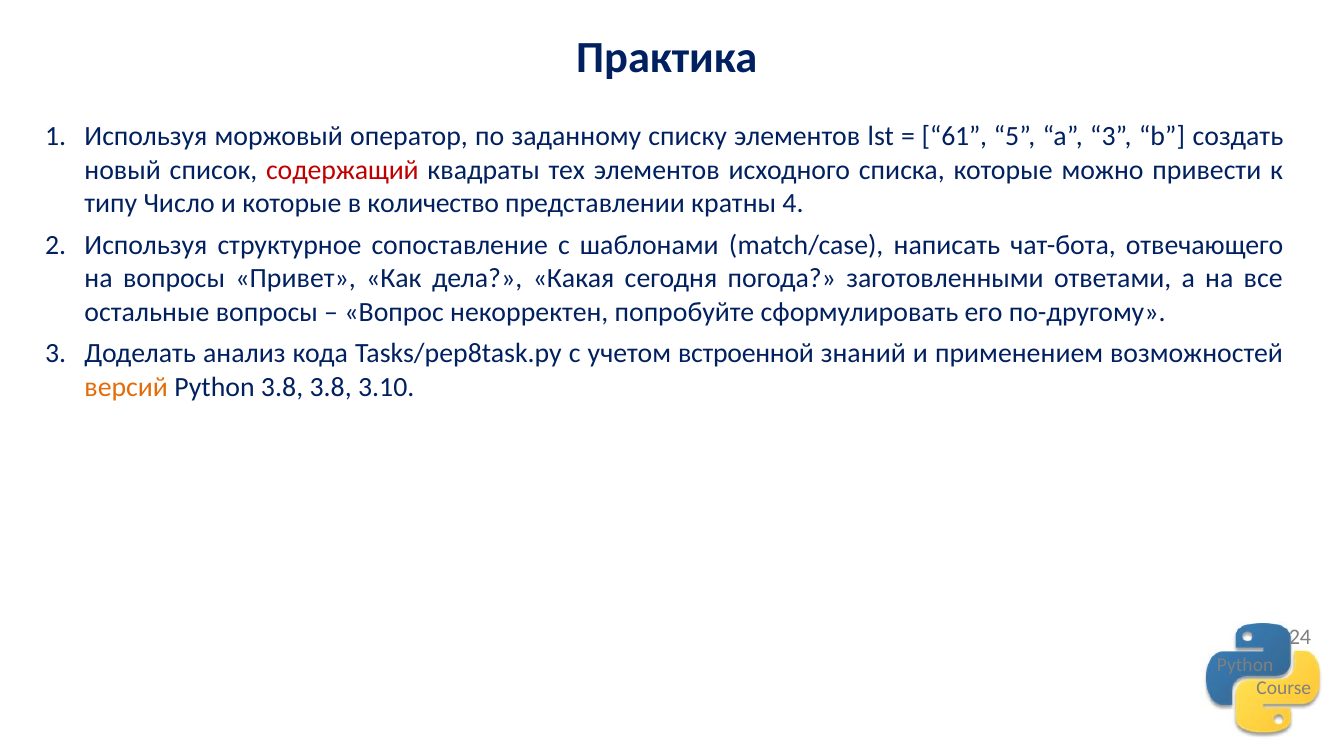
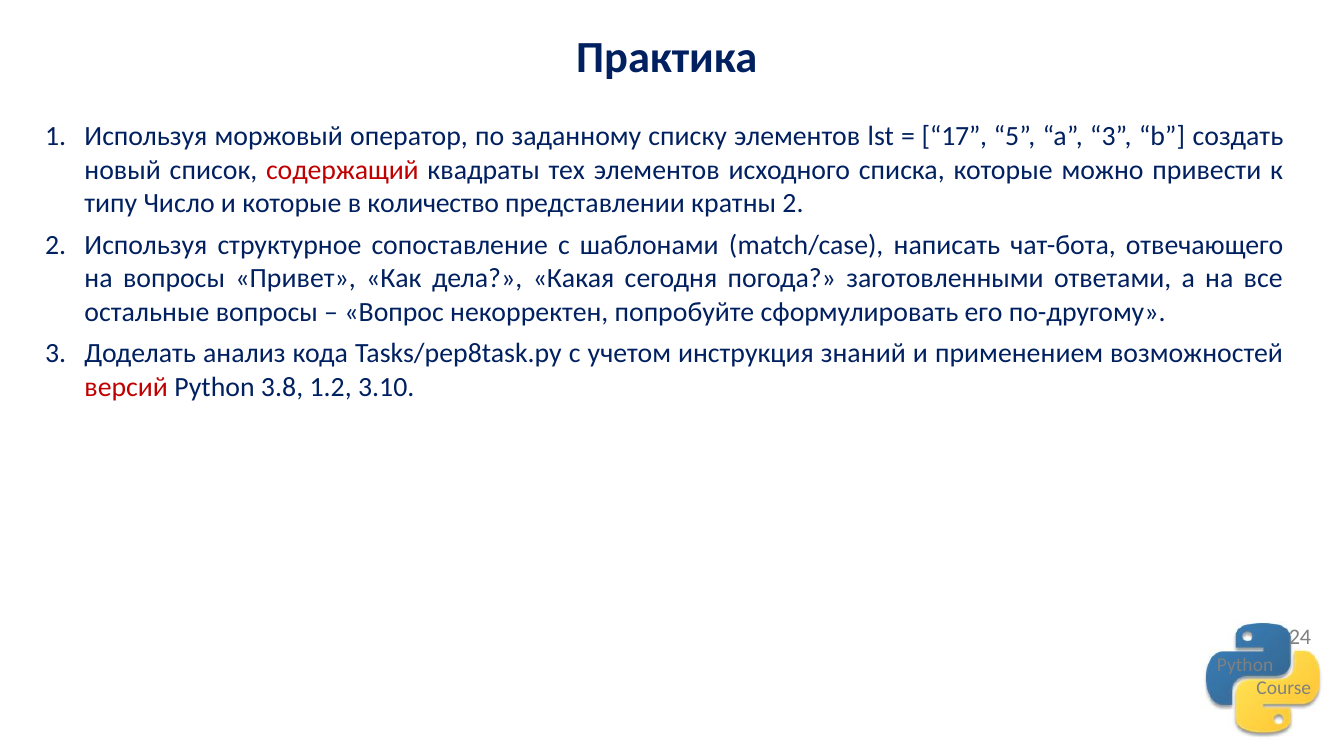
61: 61 -> 17
кратны 4: 4 -> 2
встроенной: встроенной -> инструкция
версий colour: orange -> red
3.8 3.8: 3.8 -> 1.2
